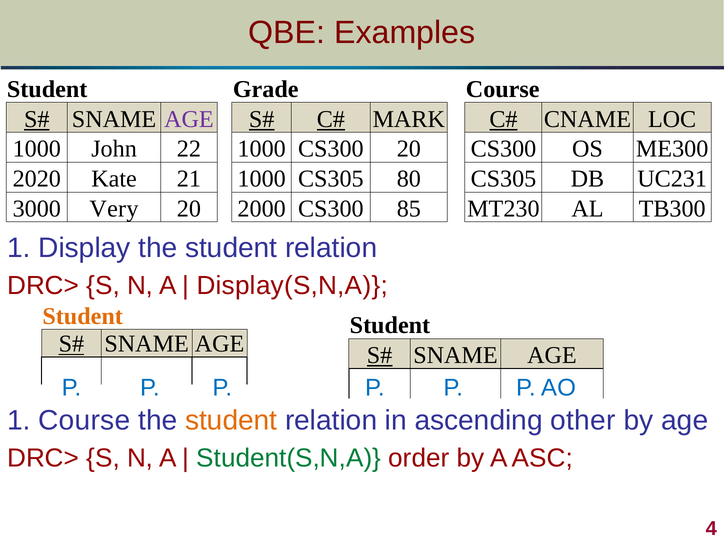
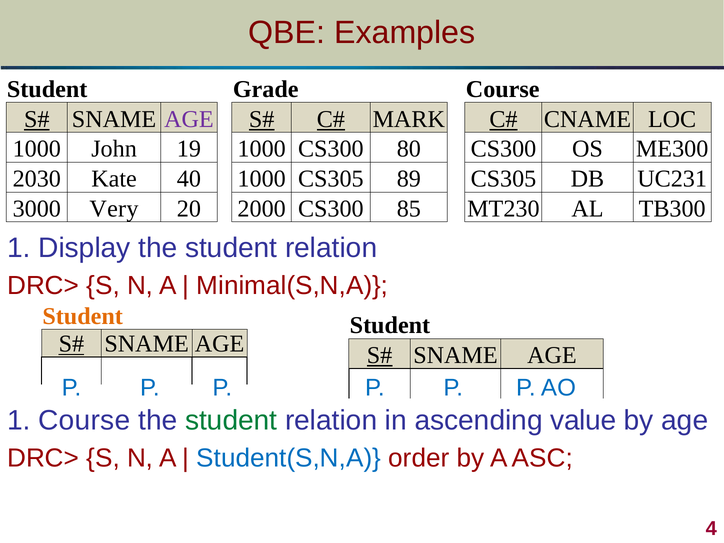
22: 22 -> 19
CS300 20: 20 -> 80
2020: 2020 -> 2030
21: 21 -> 40
80: 80 -> 89
Display(S,N,A: Display(S,N,A -> Minimal(S,N,A
student at (231, 421) colour: orange -> green
other: other -> value
Student(S,N,A colour: green -> blue
